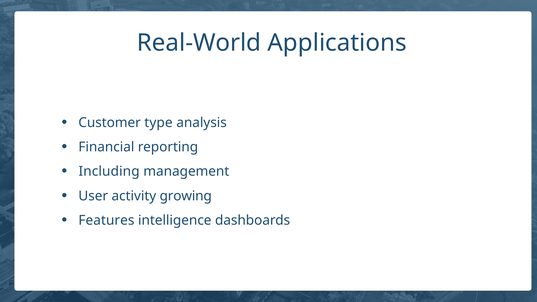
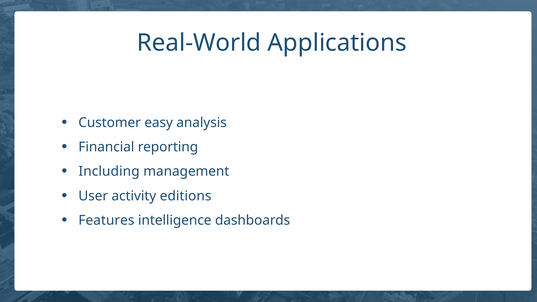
type: type -> easy
growing: growing -> editions
